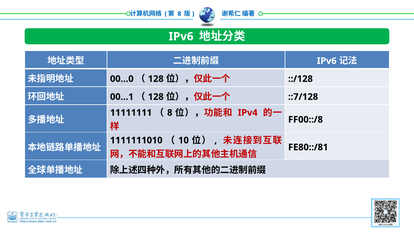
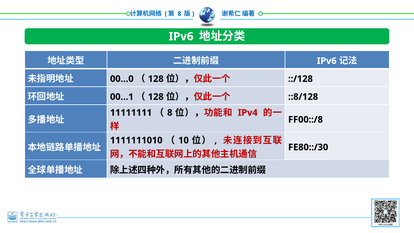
::7/128: ::7/128 -> ::8/128
FE80::/81: FE80::/81 -> FE80::/30
